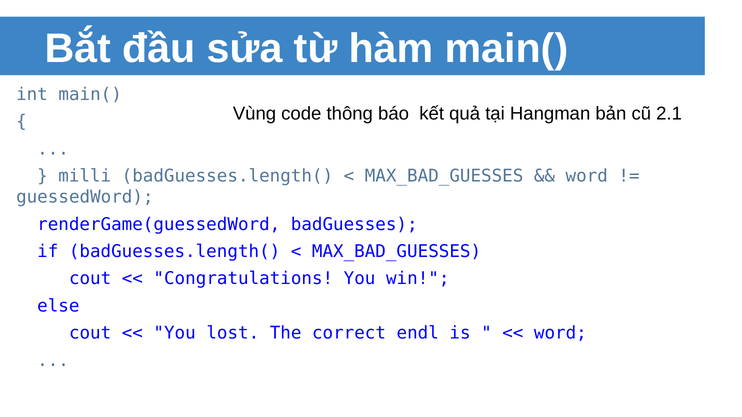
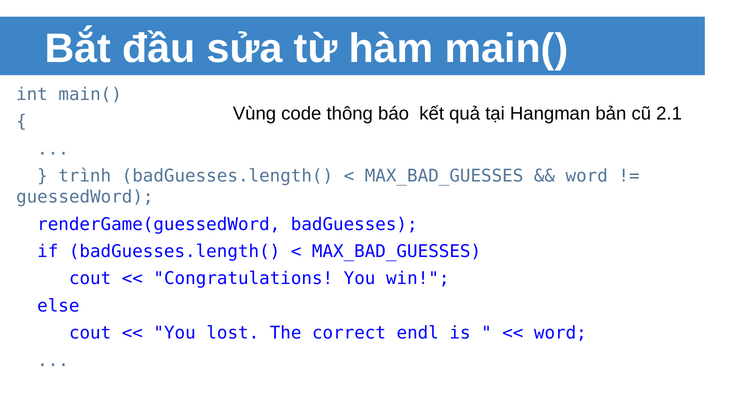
milli: milli -> trình
